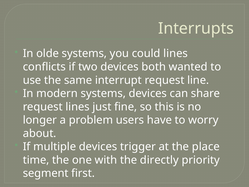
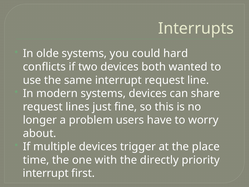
could lines: lines -> hard
segment at (46, 173): segment -> interrupt
